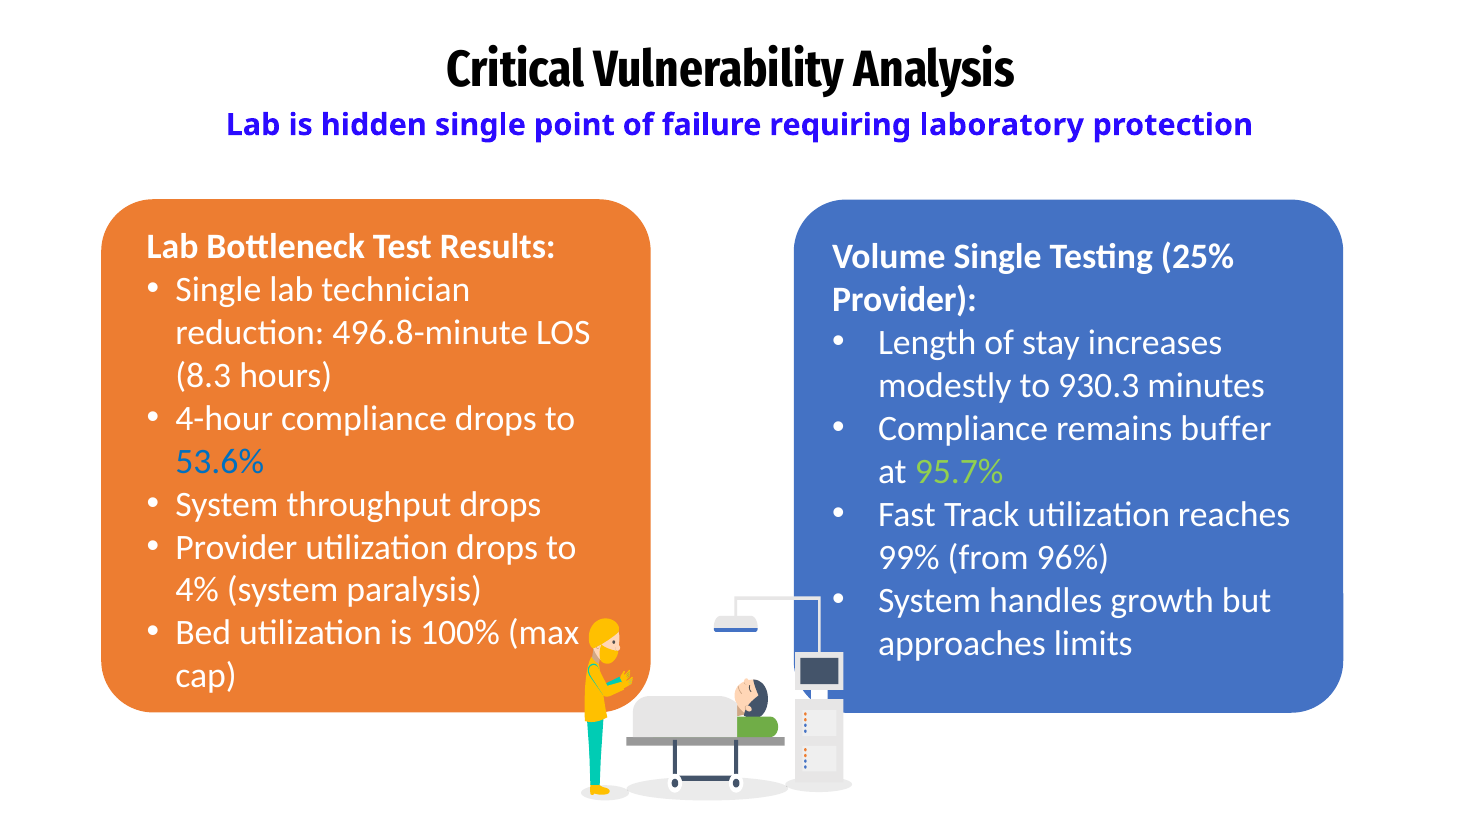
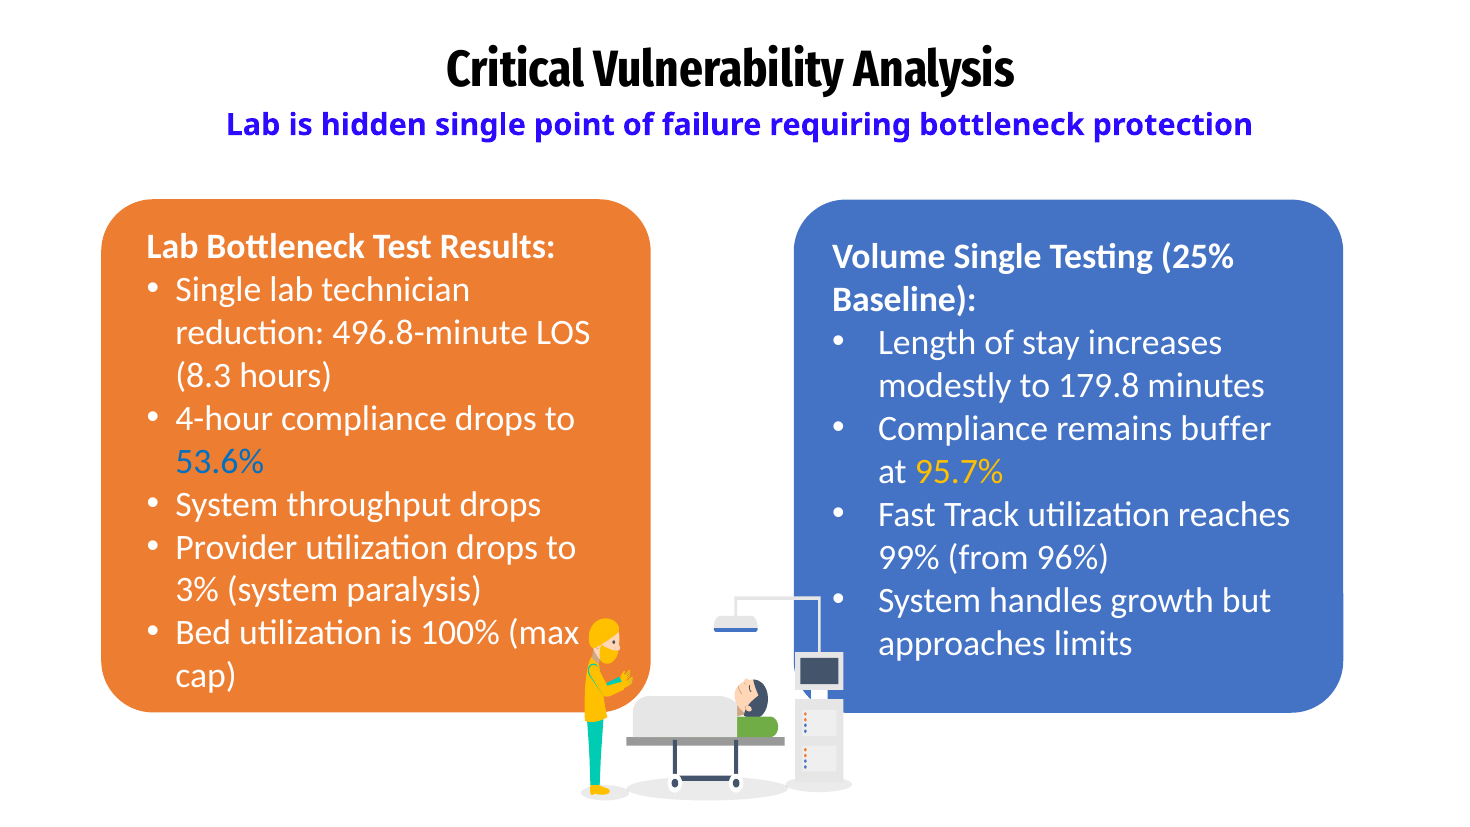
requiring laboratory: laboratory -> bottleneck
Provider at (904, 300): Provider -> Baseline
930.3: 930.3 -> 179.8
95.7% colour: light green -> yellow
4%: 4% -> 3%
